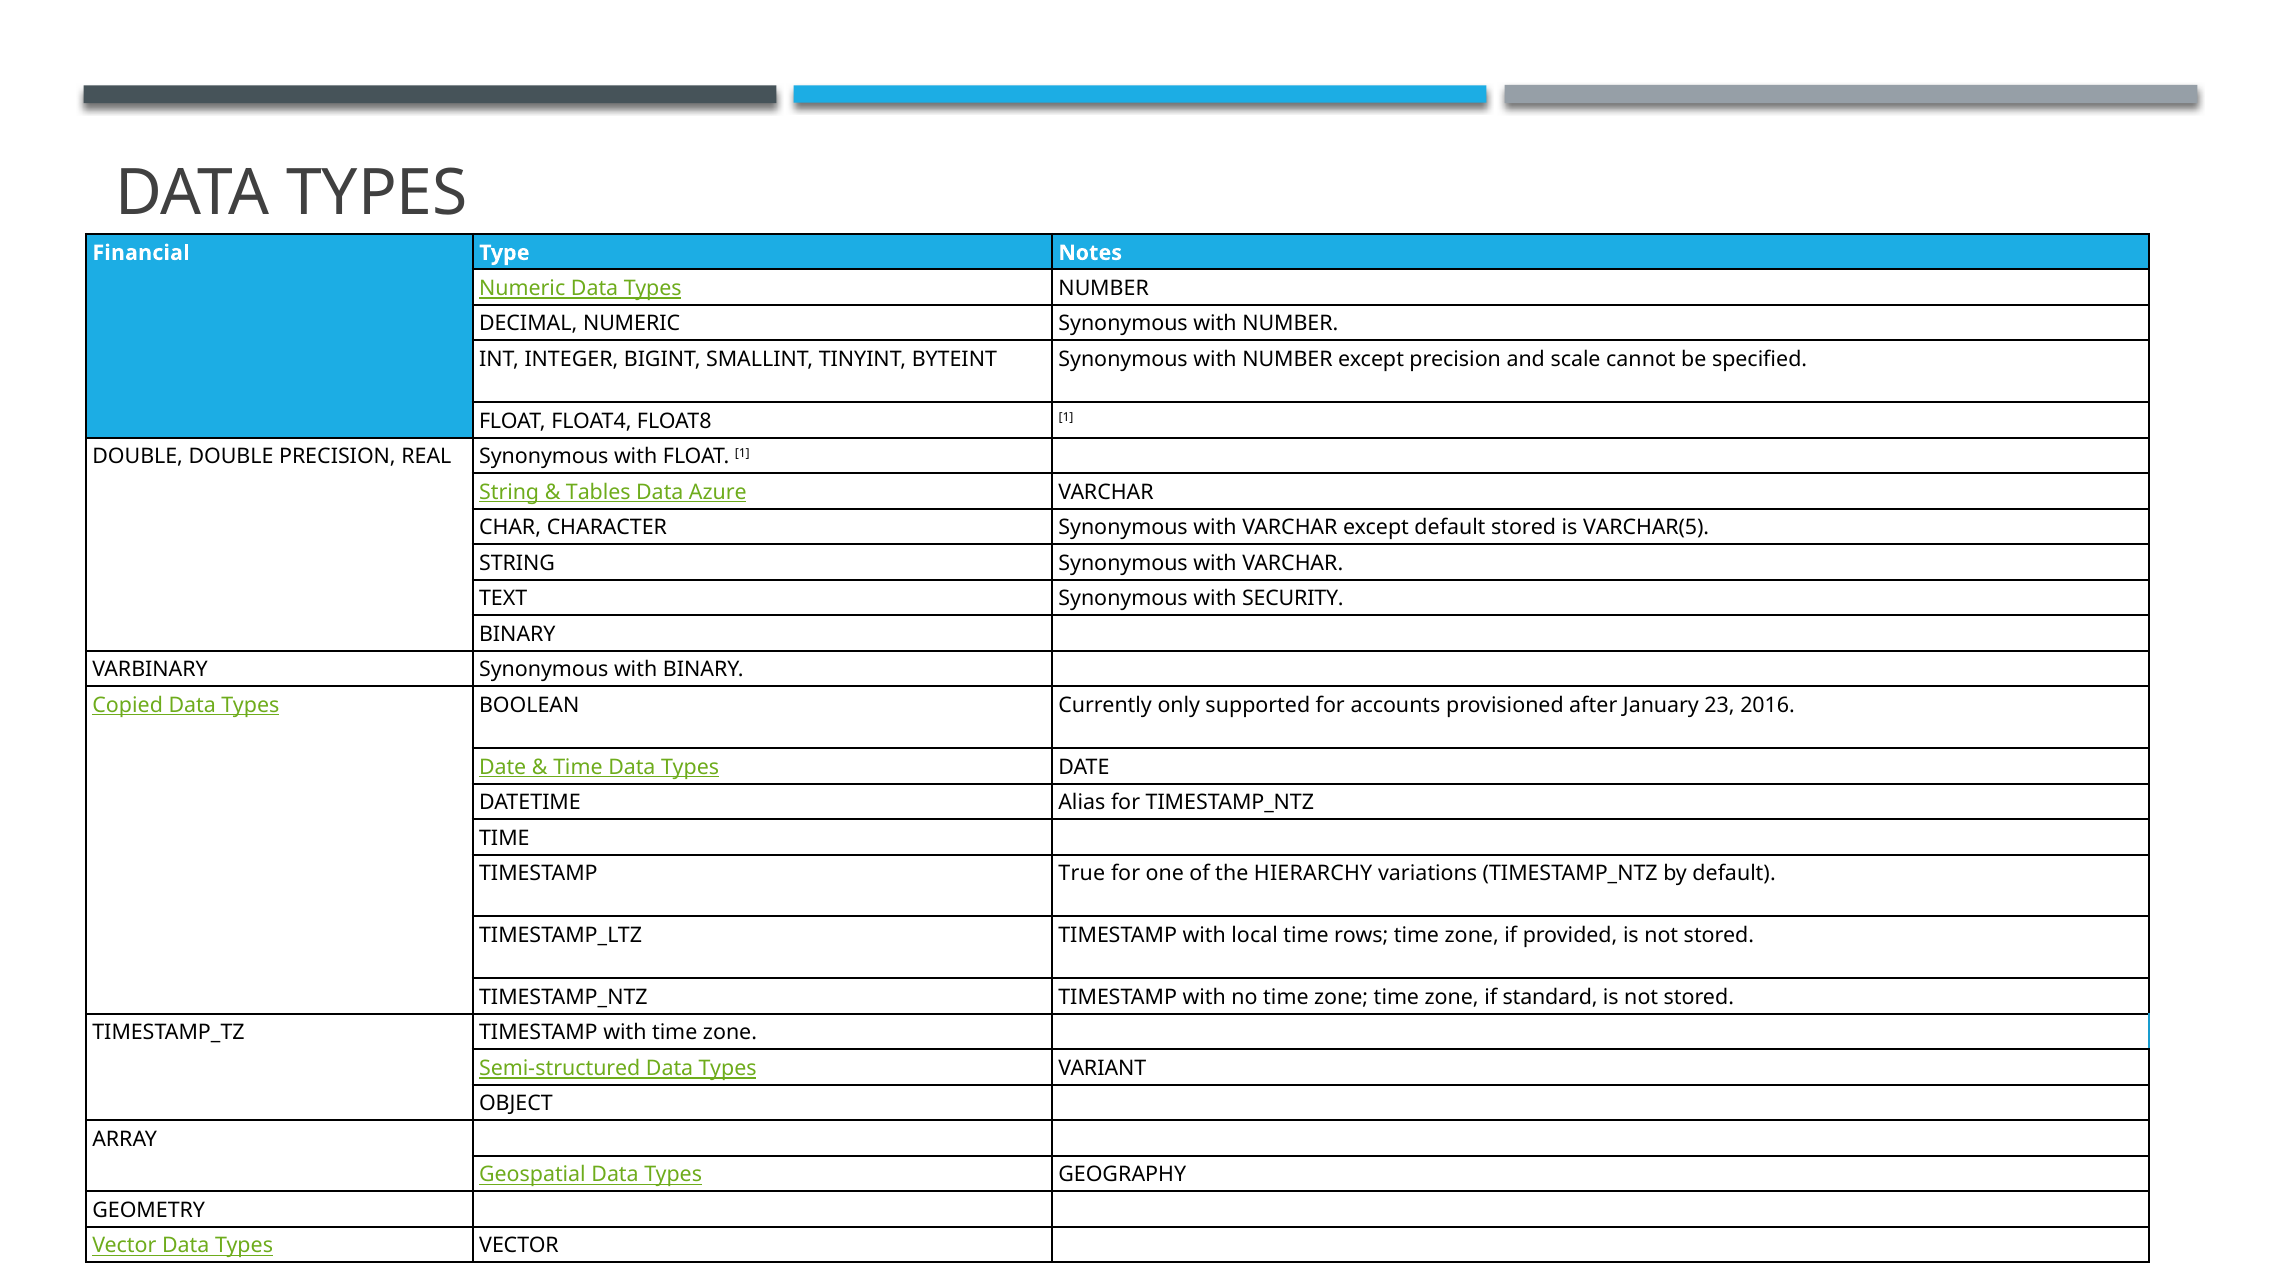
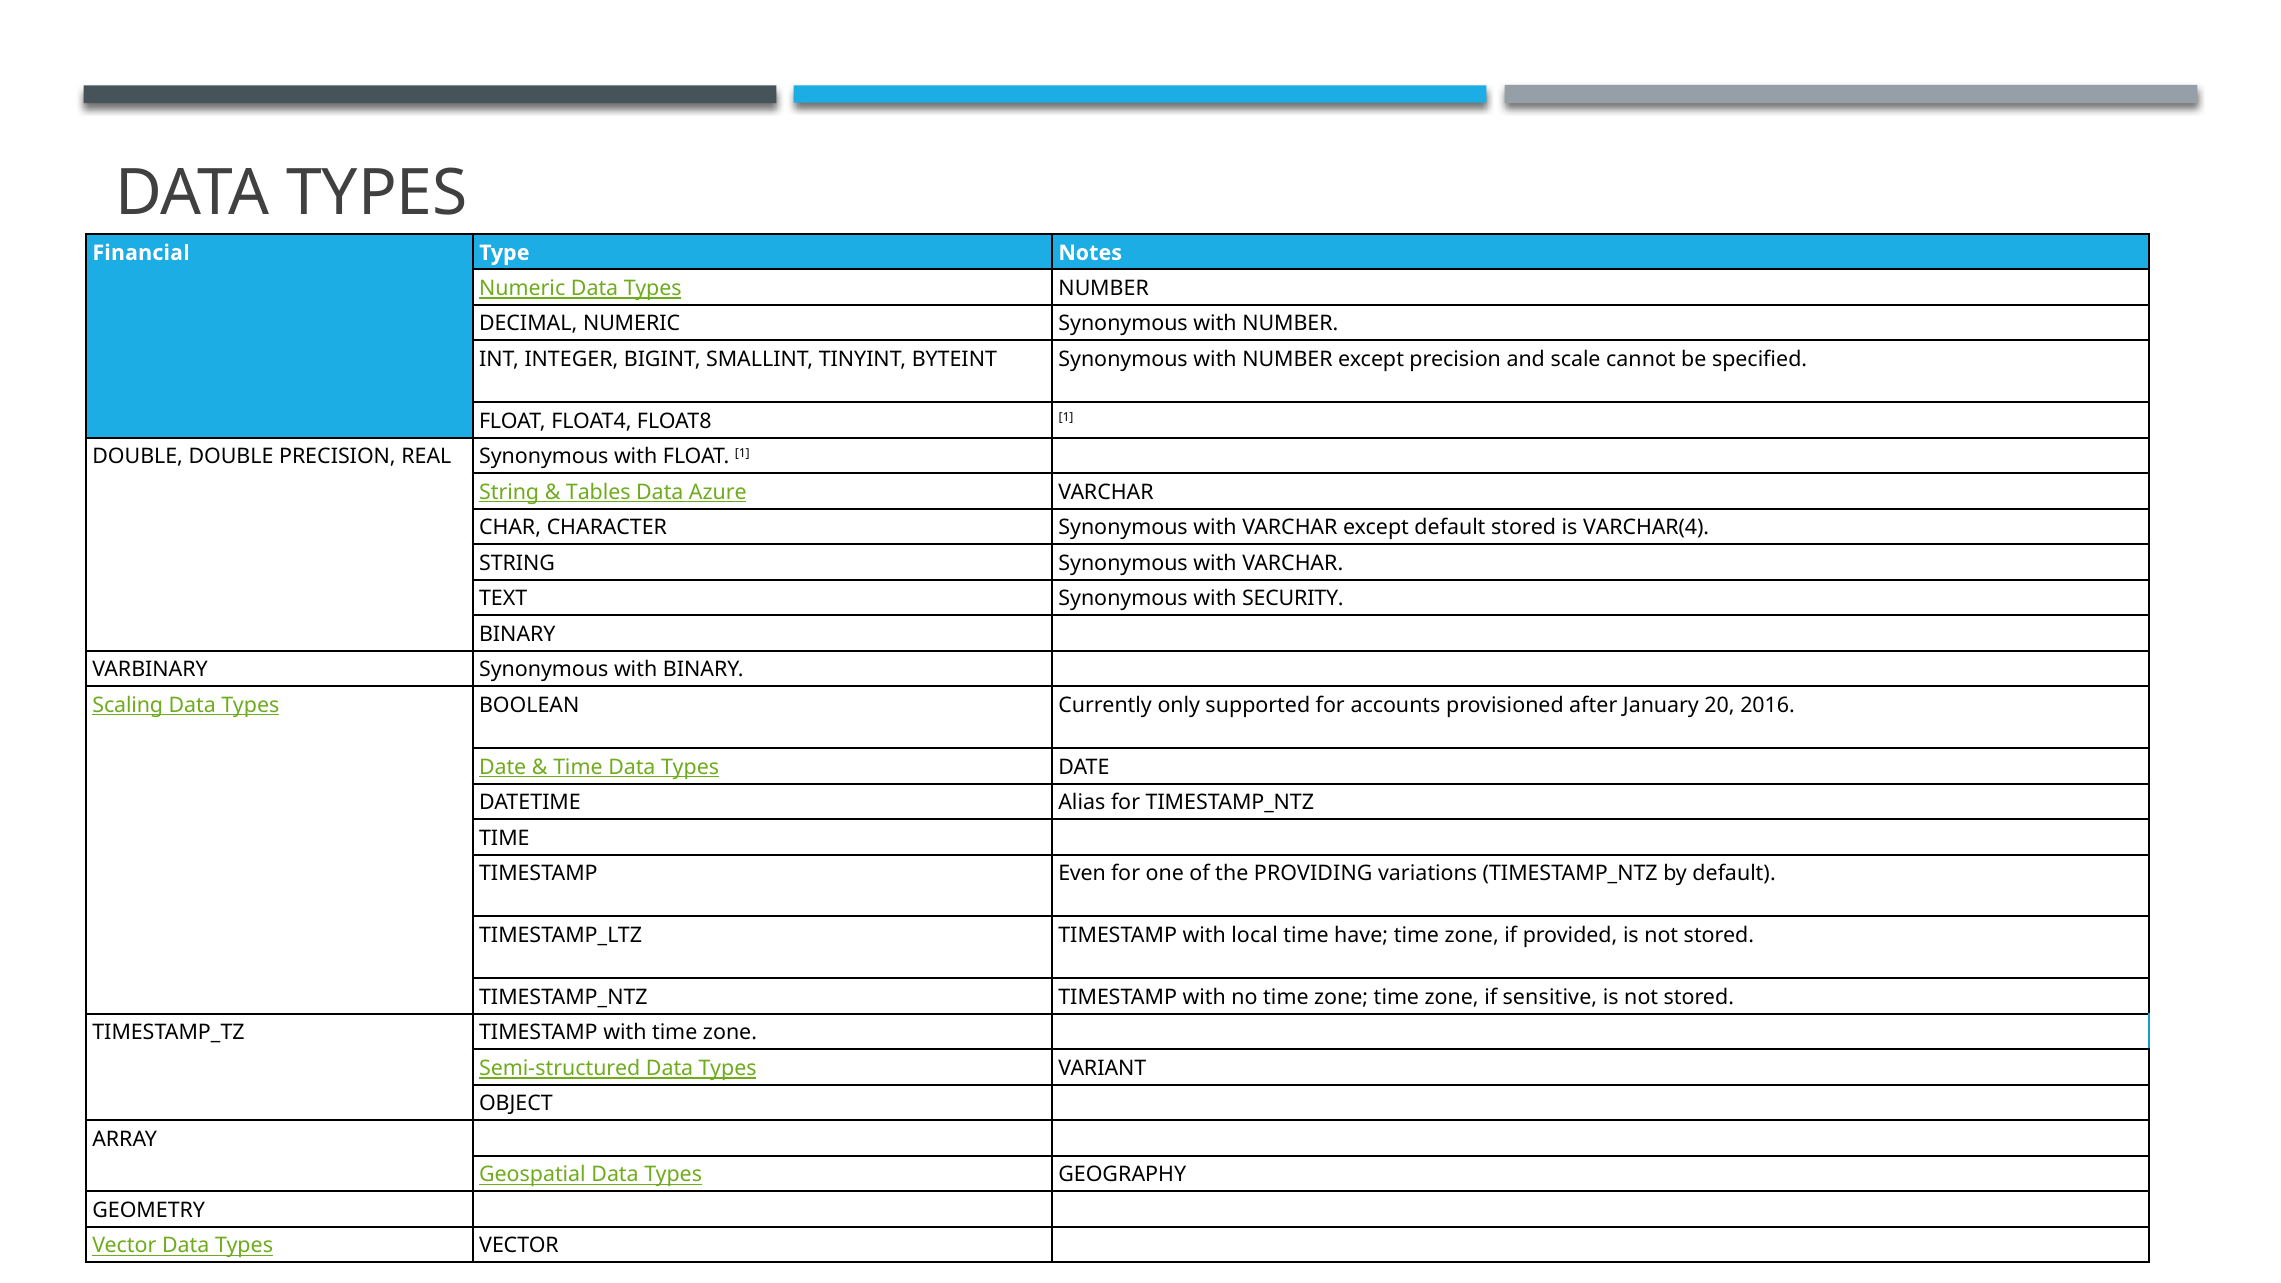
VARCHAR(5: VARCHAR(5 -> VARCHAR(4
Copied: Copied -> Scaling
23: 23 -> 20
True: True -> Even
HIERARCHY: HIERARCHY -> PROVIDING
rows: rows -> have
standard: standard -> sensitive
